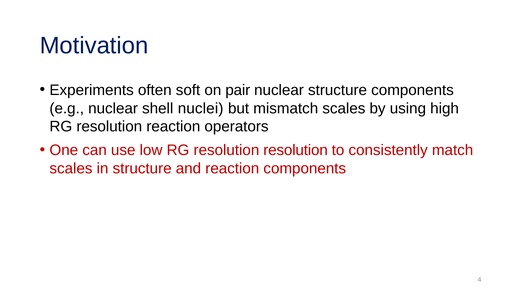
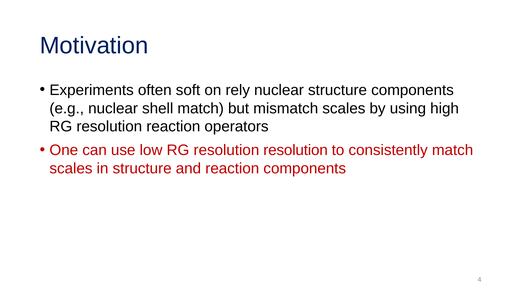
pair: pair -> rely
shell nuclei: nuclei -> match
